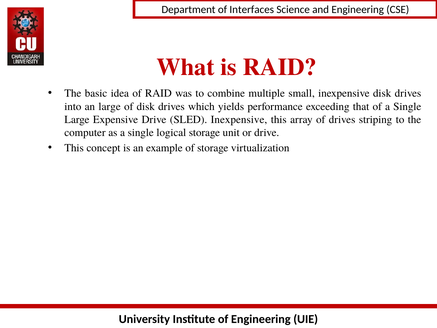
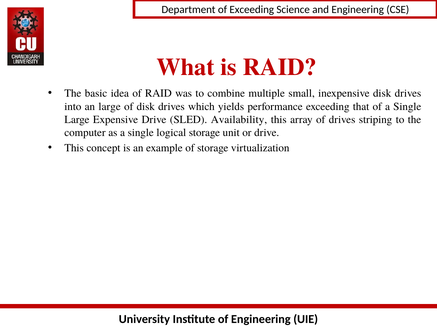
of Interfaces: Interfaces -> Exceeding
SLED Inexpensive: Inexpensive -> Availability
